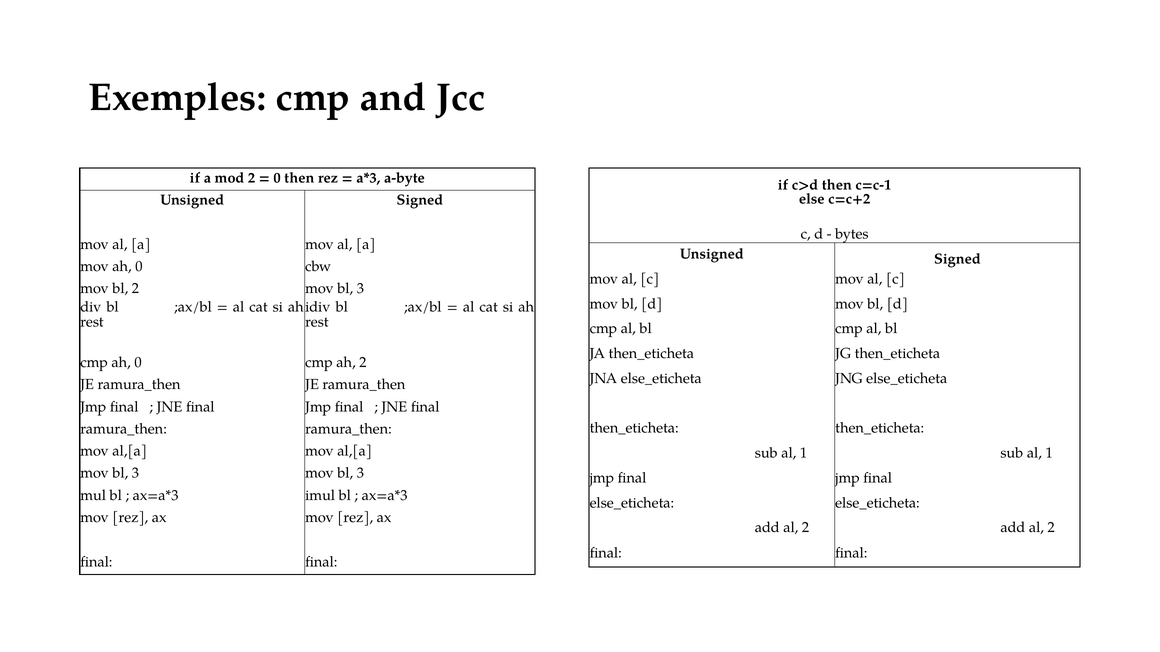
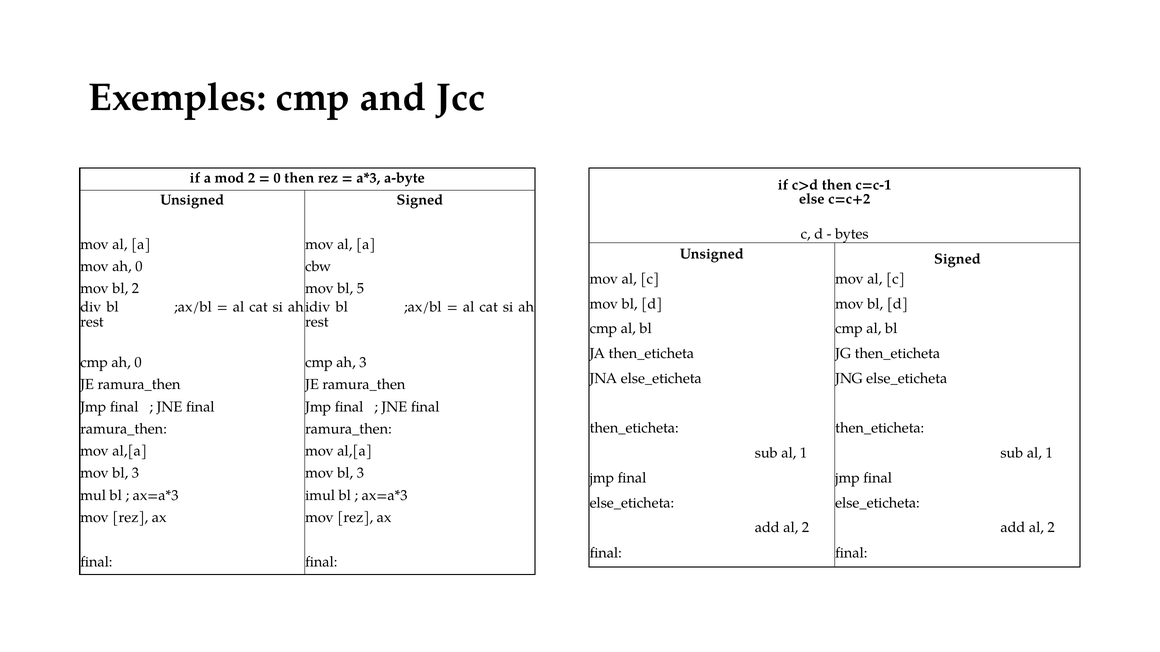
2 mov bl 3: 3 -> 5
ah 2: 2 -> 3
